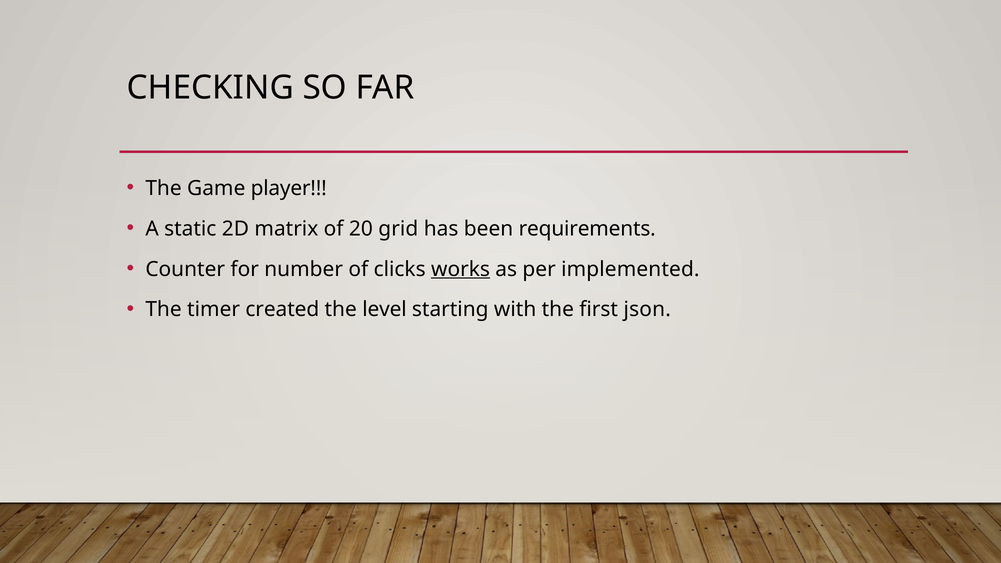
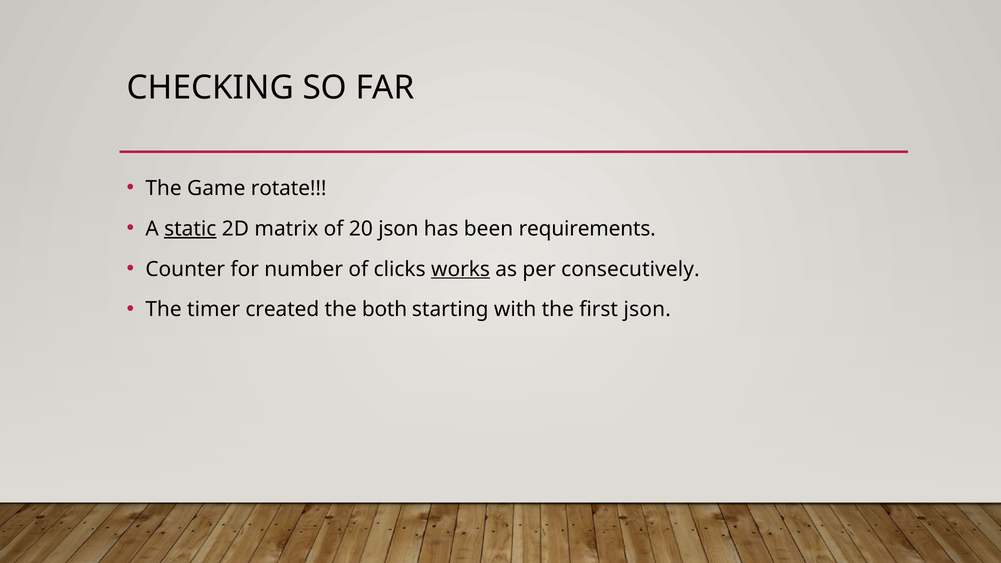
player: player -> rotate
static underline: none -> present
20 grid: grid -> json
implemented: implemented -> consecutively
level: level -> both
